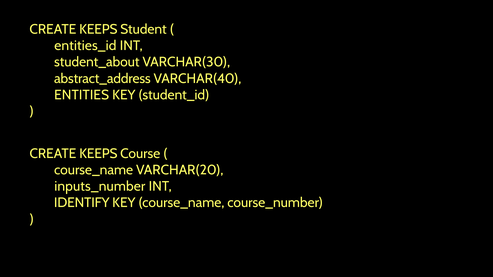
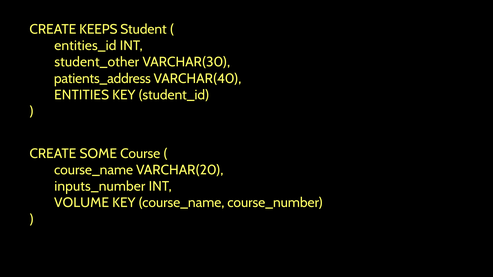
student_about: student_about -> student_other
abstract_address: abstract_address -> patients_address
KEEPS at (98, 154): KEEPS -> SOME
IDENTIFY: IDENTIFY -> VOLUME
